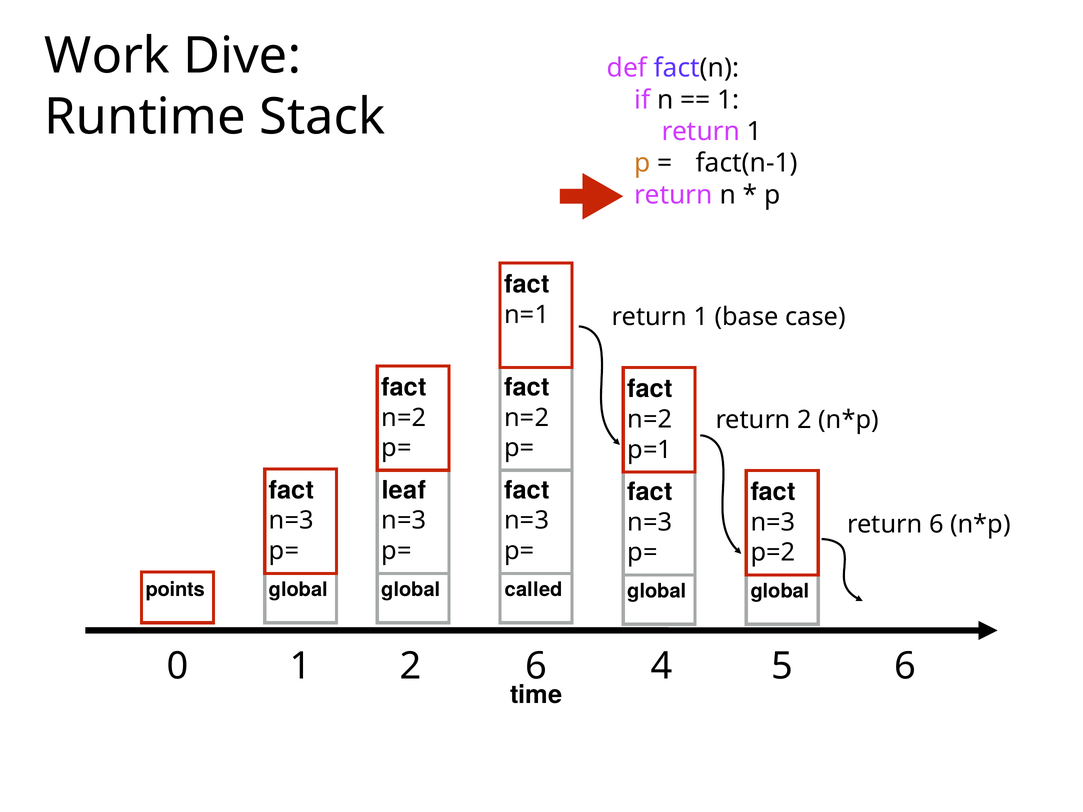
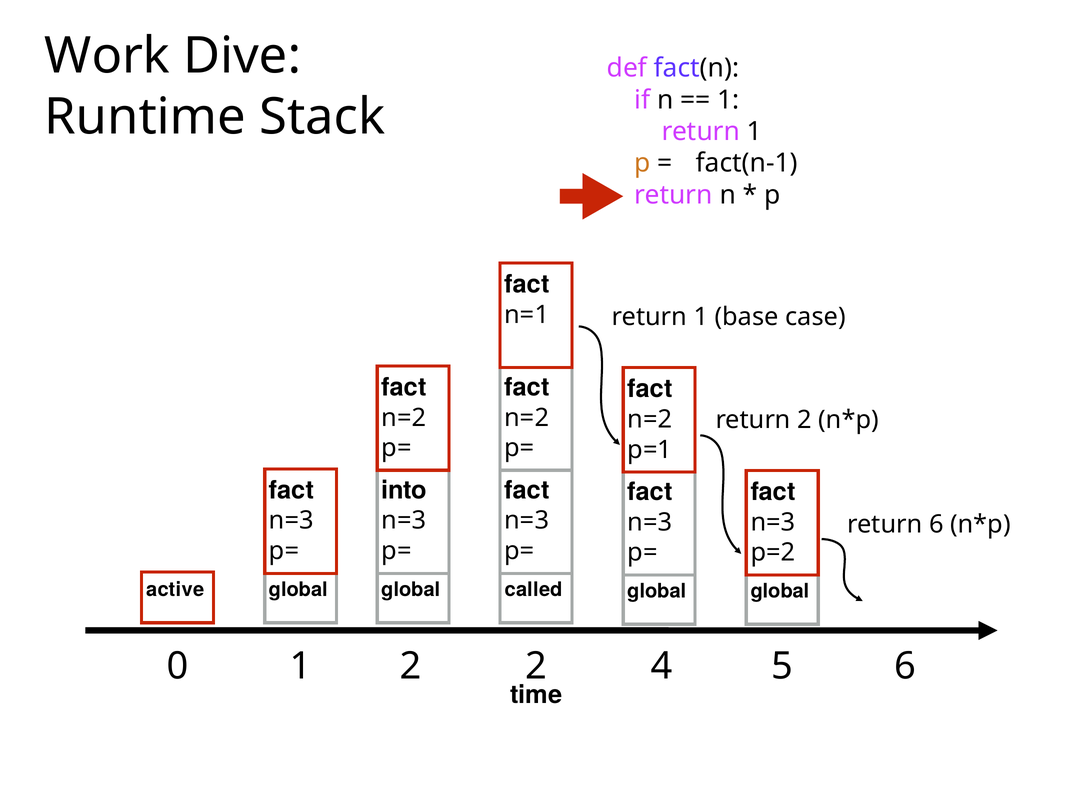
leaf: leaf -> into
points: points -> active
2 6: 6 -> 2
